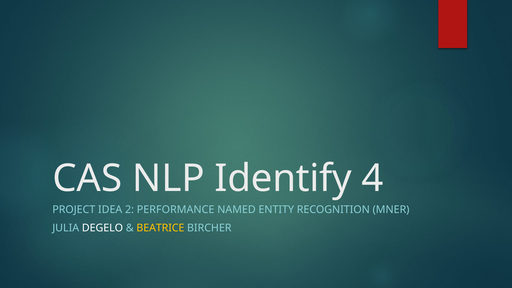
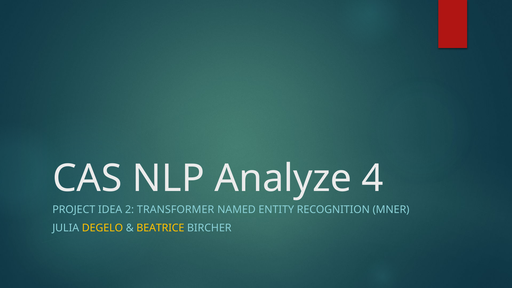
Identify: Identify -> Analyze
PERFORMANCE: PERFORMANCE -> TRANSFORMER
DEGELO colour: white -> yellow
